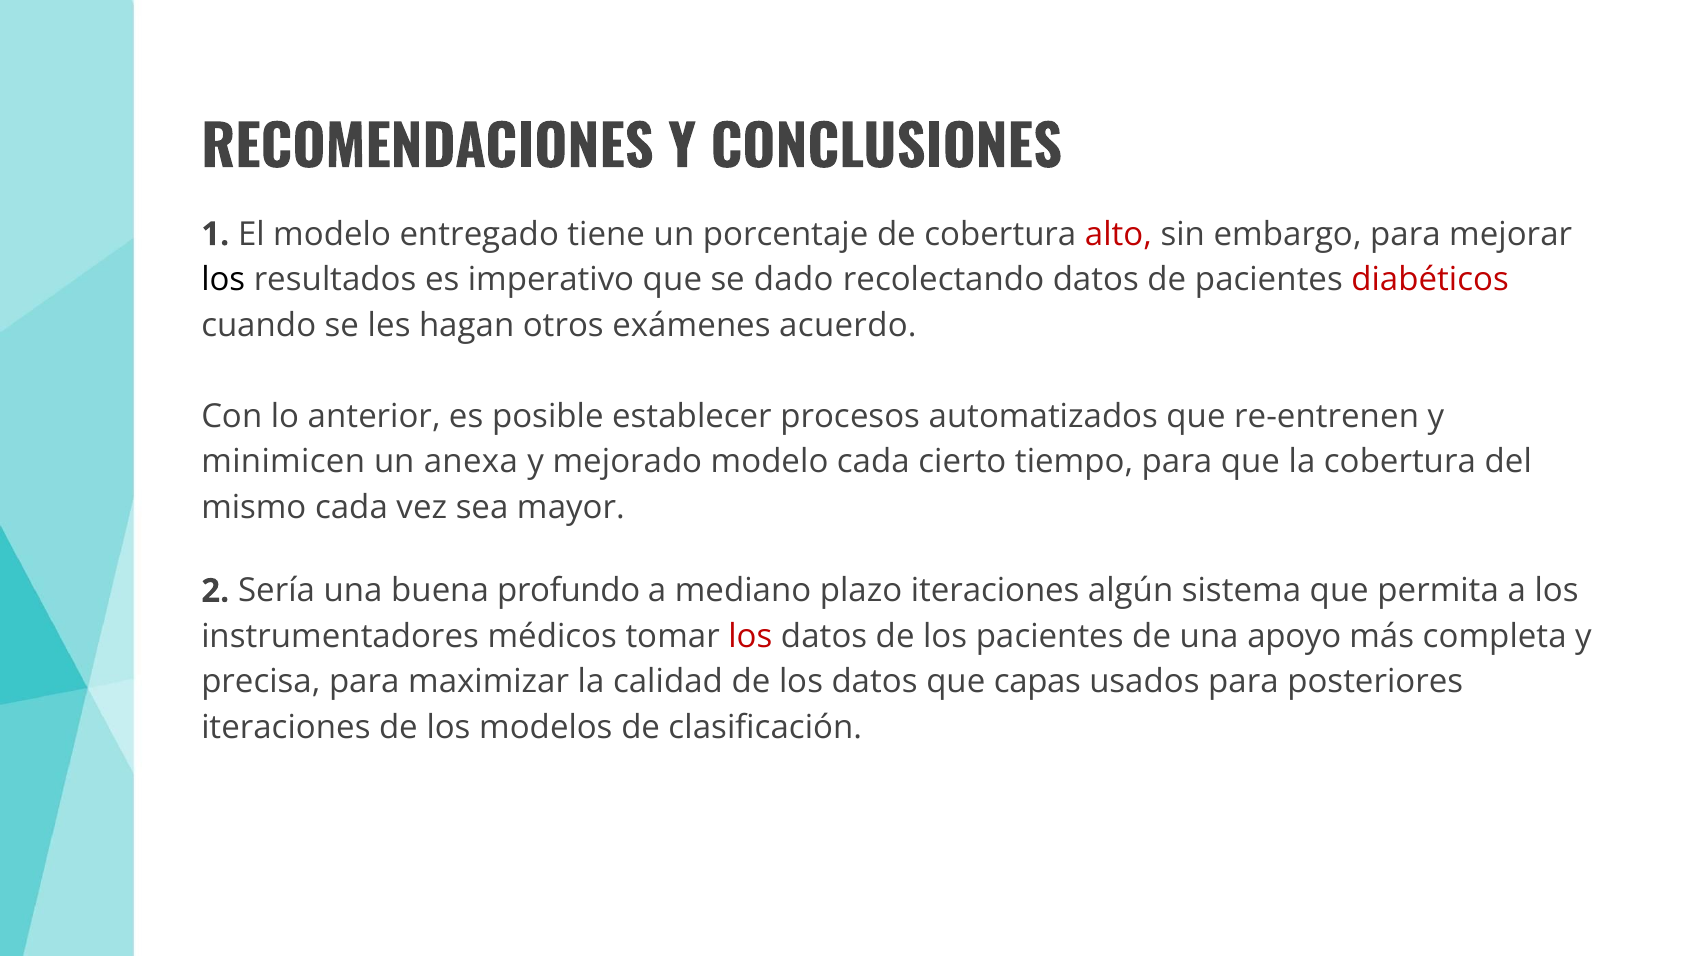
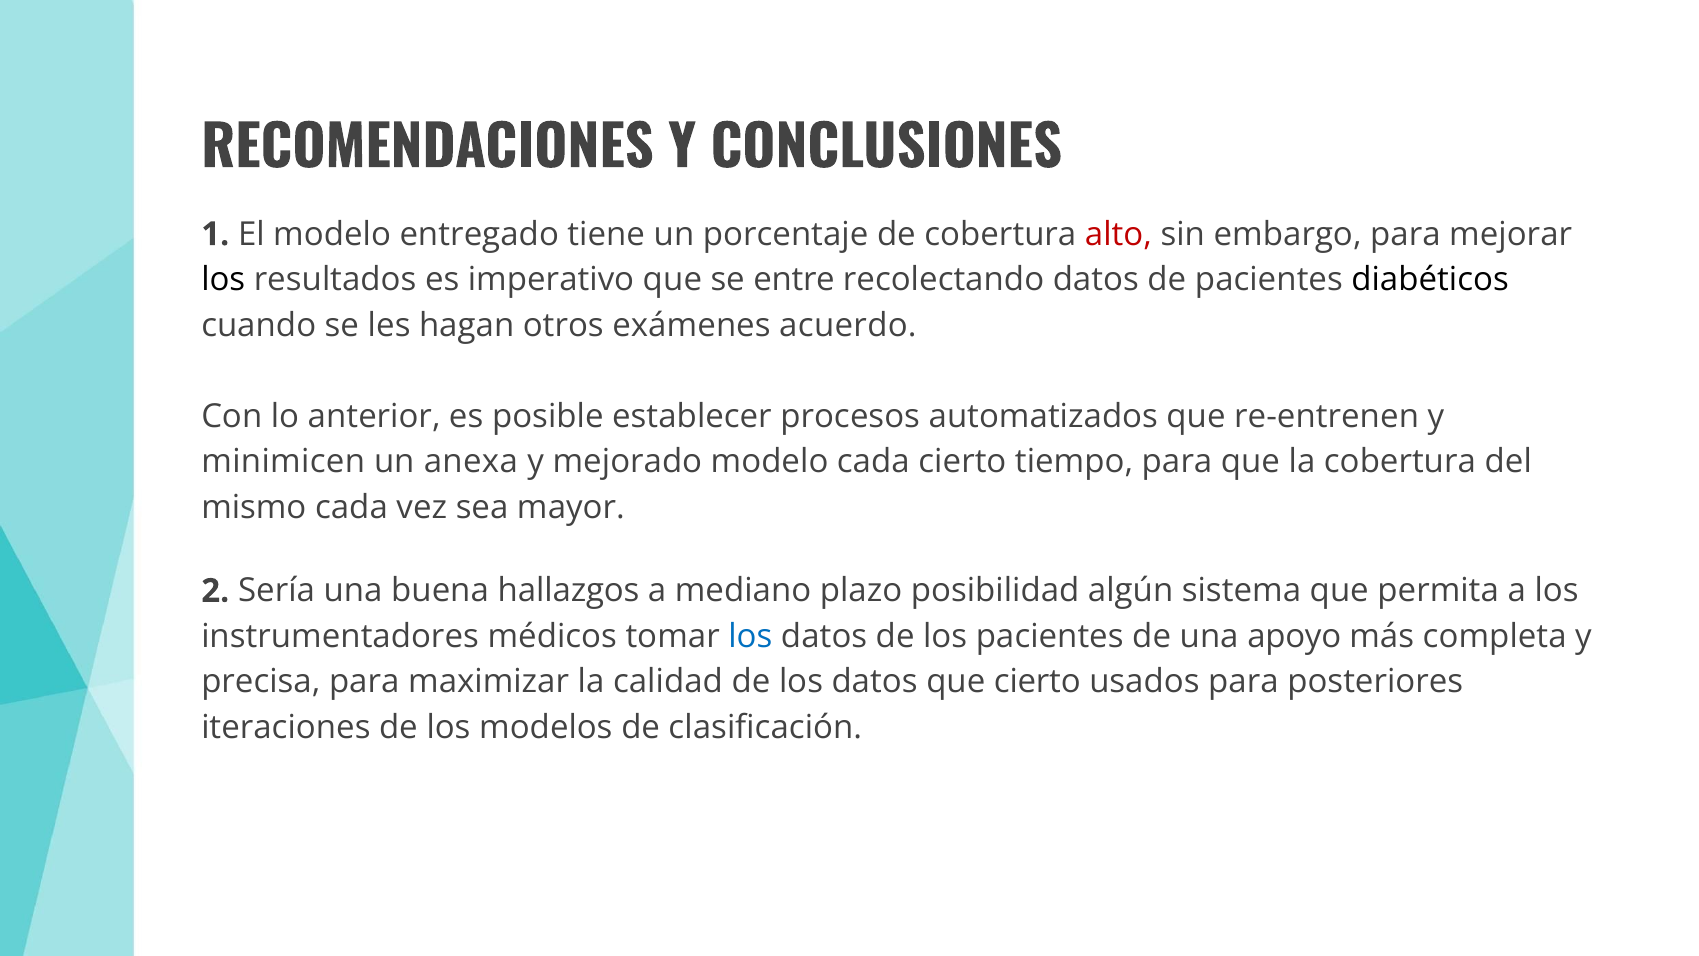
dado: dado -> entre
diabéticos colour: red -> black
profundo: profundo -> hallazgos
plazo iteraciones: iteraciones -> posibilidad
los at (750, 636) colour: red -> blue
que capas: capas -> cierto
